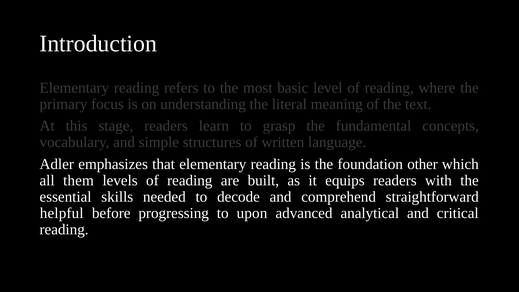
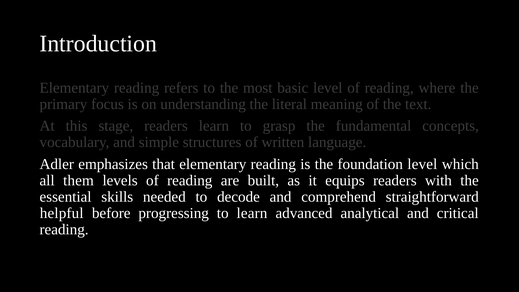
foundation other: other -> level
to upon: upon -> learn
